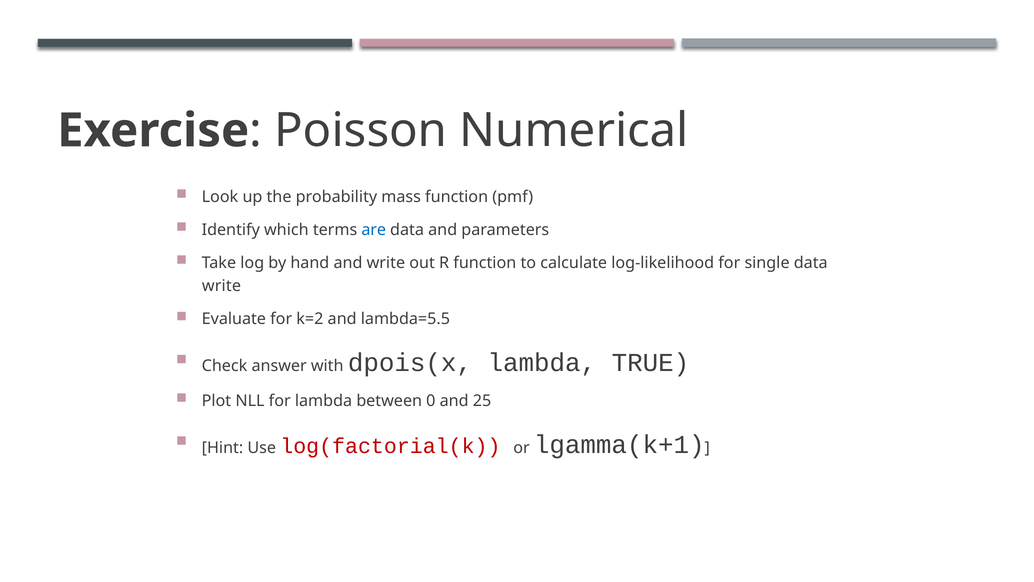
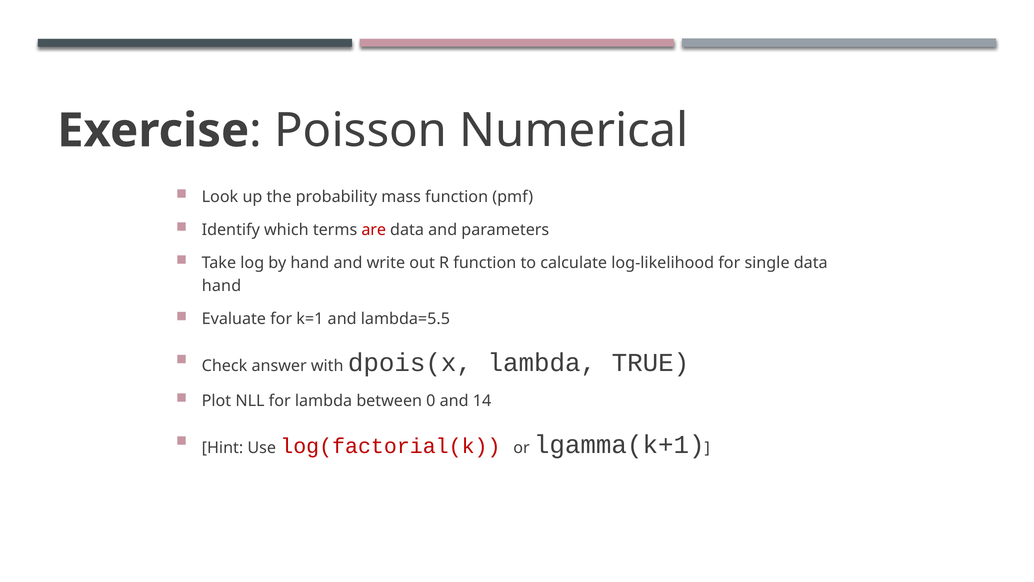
are colour: blue -> red
write at (221, 286): write -> hand
k=2: k=2 -> k=1
25: 25 -> 14
